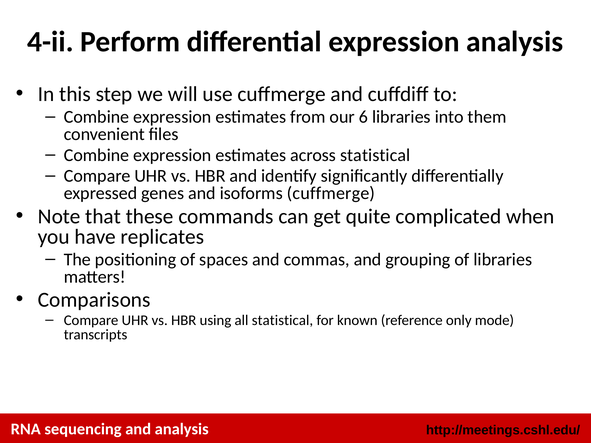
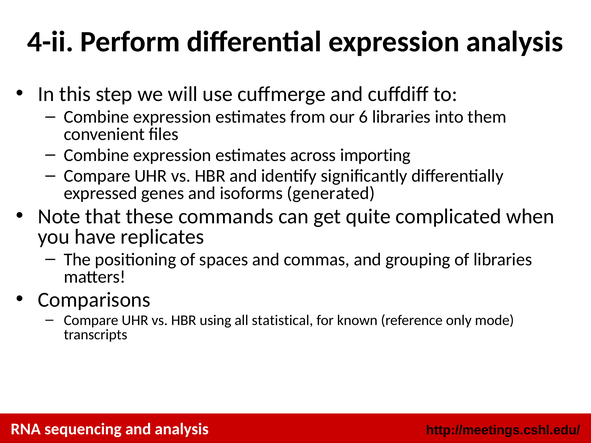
across statistical: statistical -> importing
isoforms cuffmerge: cuffmerge -> generated
